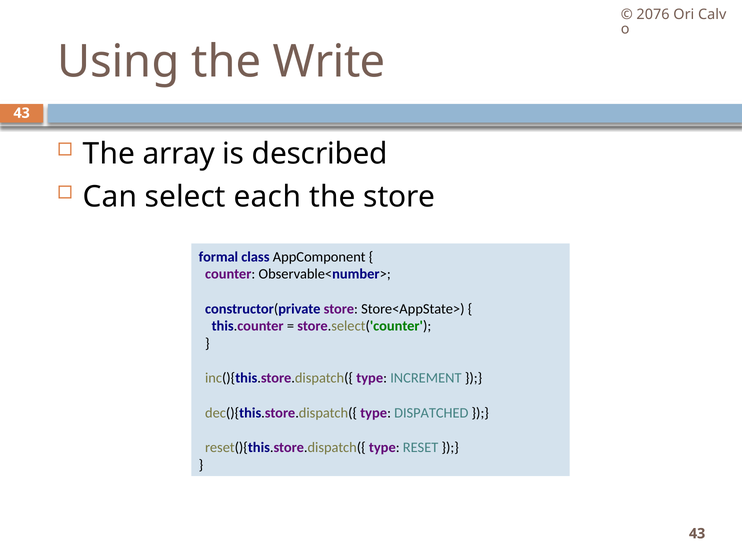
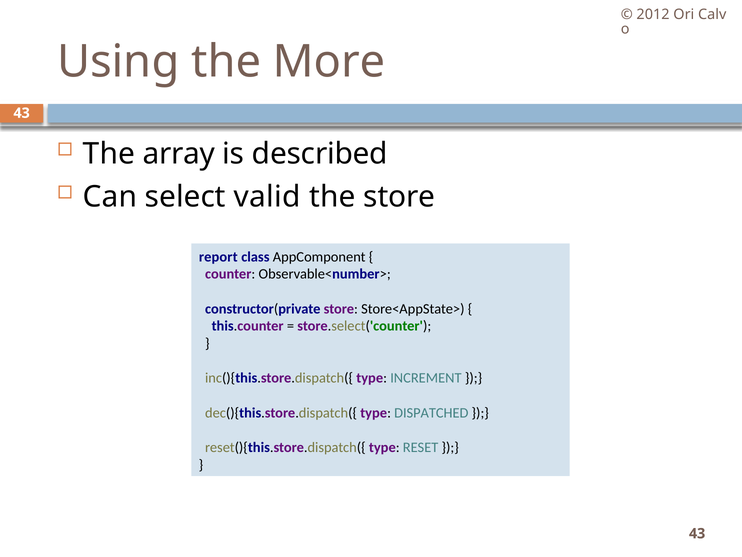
2076: 2076 -> 2012
Write: Write -> More
each: each -> valid
formal: formal -> report
